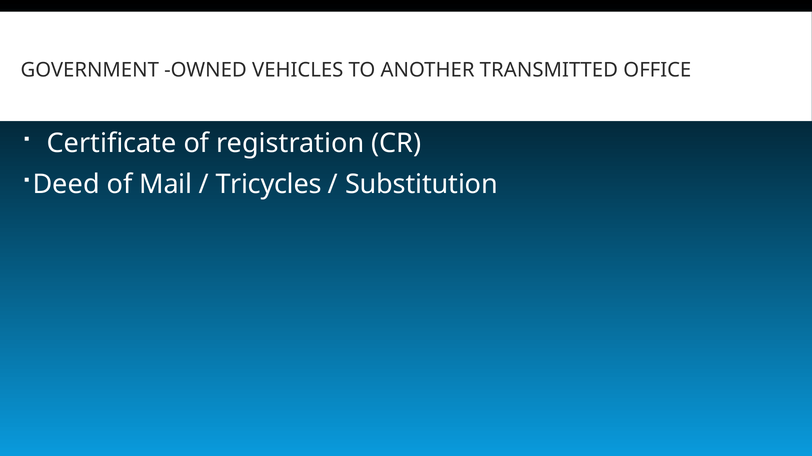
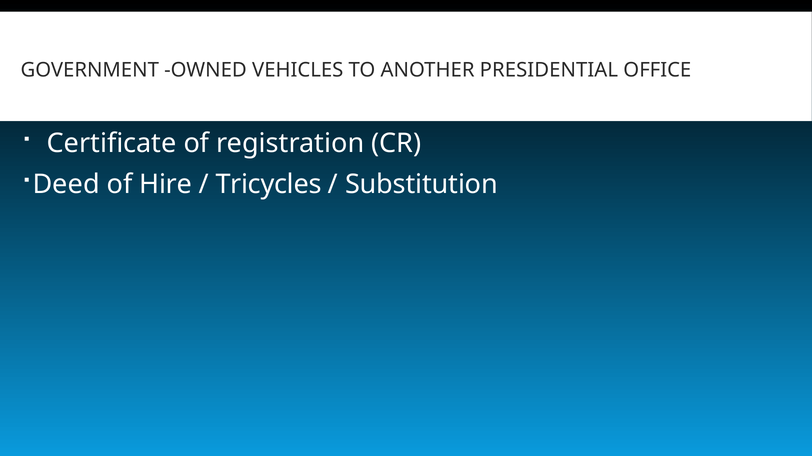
TRANSMITTED: TRANSMITTED -> PRESIDENTIAL
Mail: Mail -> Hire
